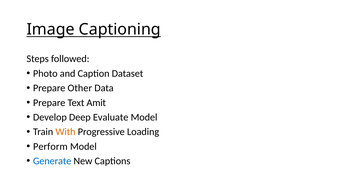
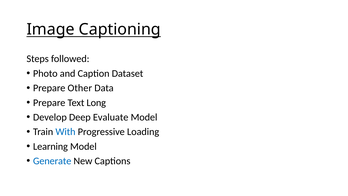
Amit: Amit -> Long
With colour: orange -> blue
Perform: Perform -> Learning
